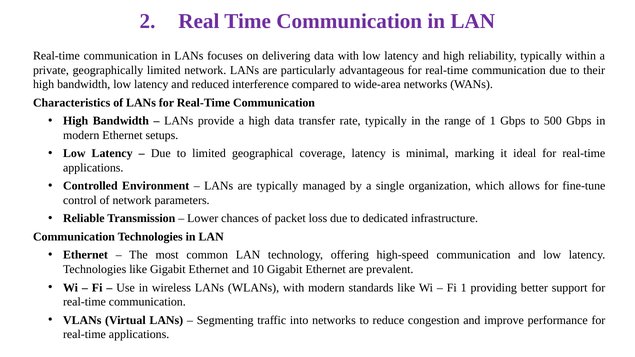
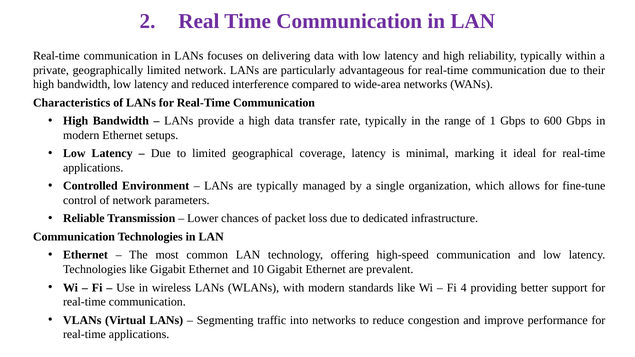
500: 500 -> 600
Fi 1: 1 -> 4
